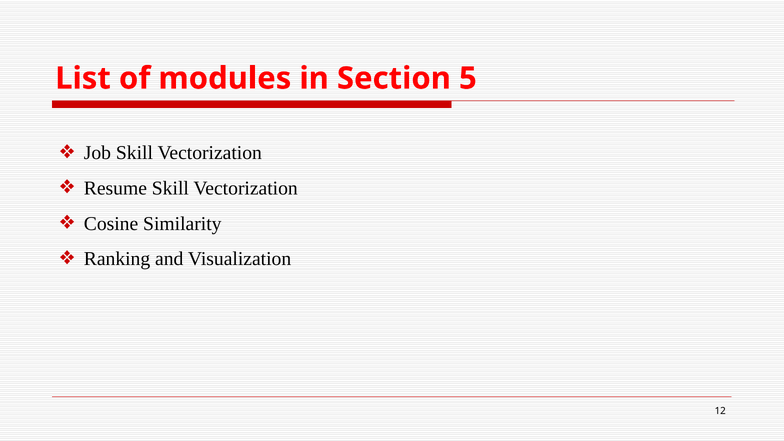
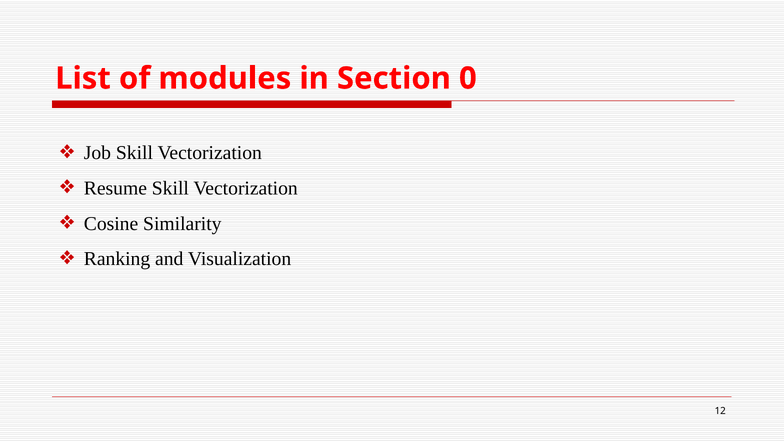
5: 5 -> 0
